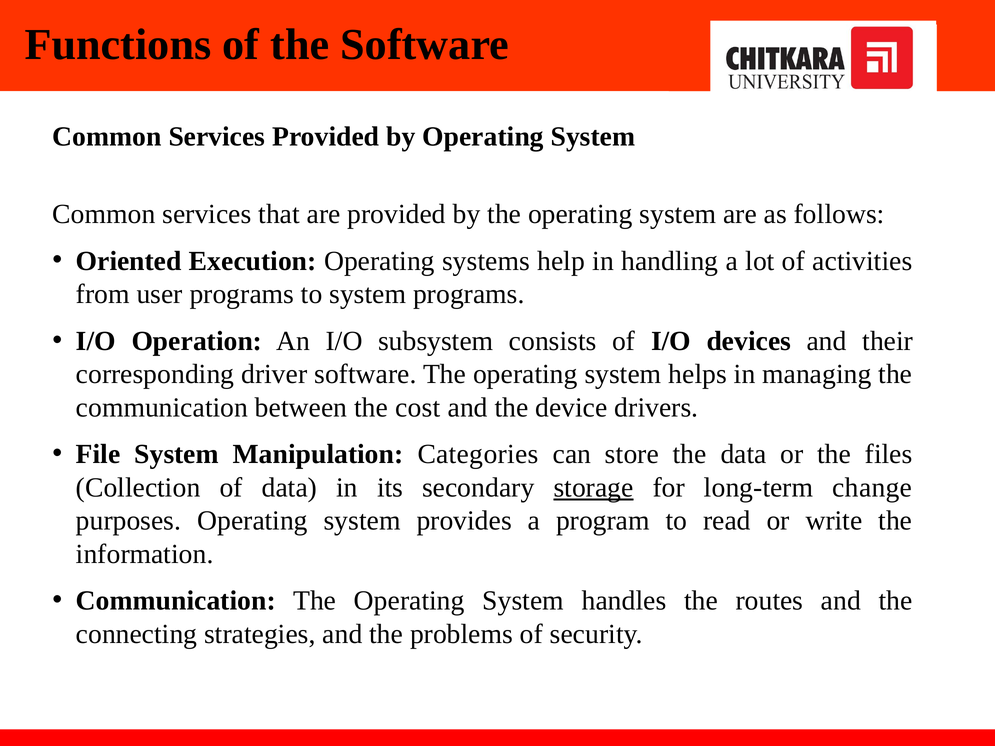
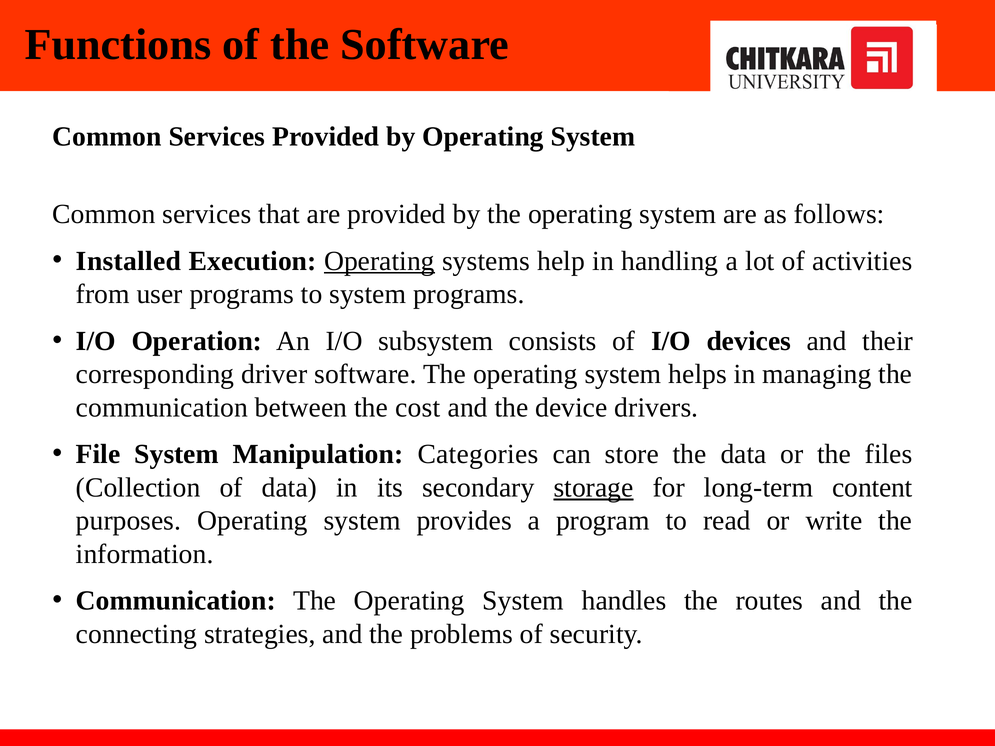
Oriented: Oriented -> Installed
Operating at (379, 261) underline: none -> present
change: change -> content
